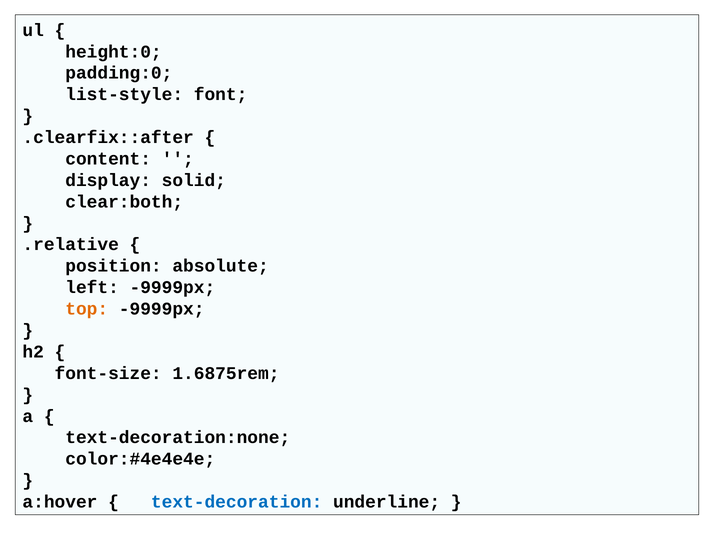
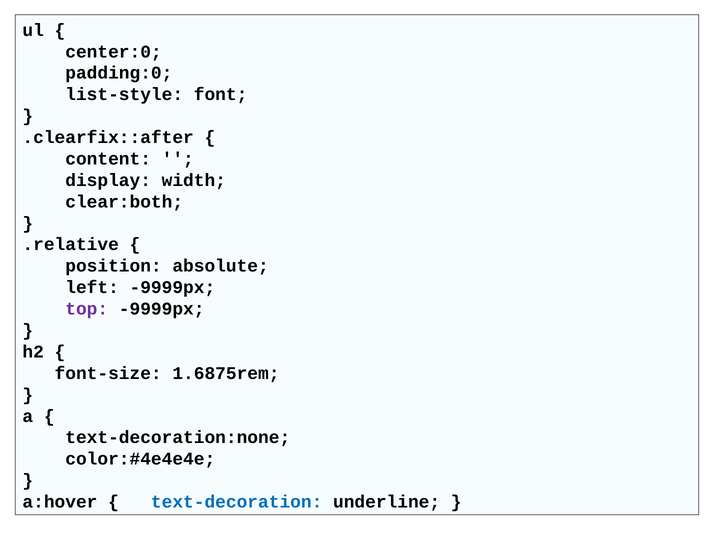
height:0: height:0 -> center:0
solid: solid -> width
top colour: orange -> purple
